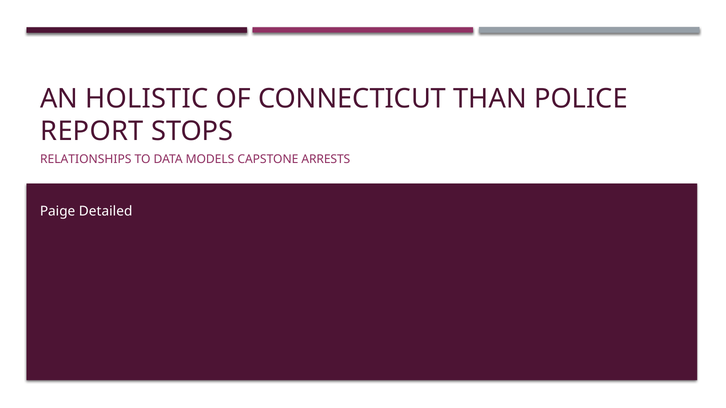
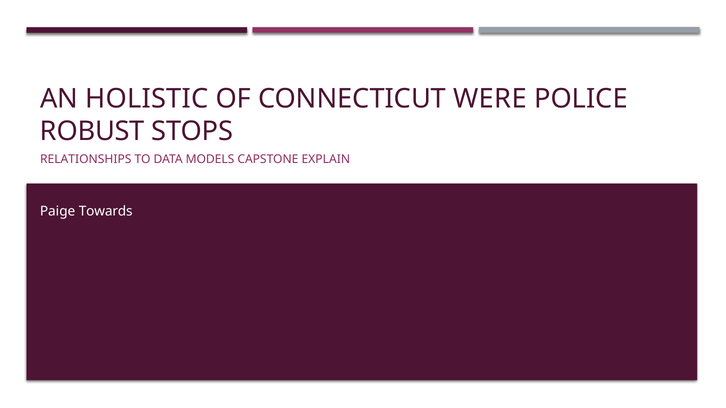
THAN: THAN -> WERE
REPORT: REPORT -> ROBUST
ARRESTS: ARRESTS -> EXPLAIN
Detailed: Detailed -> Towards
